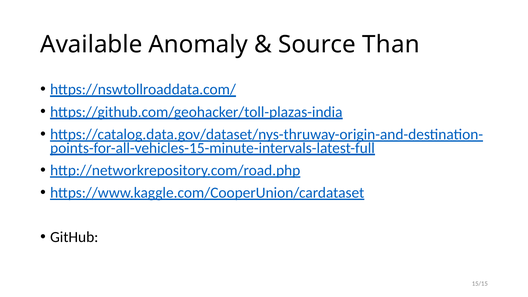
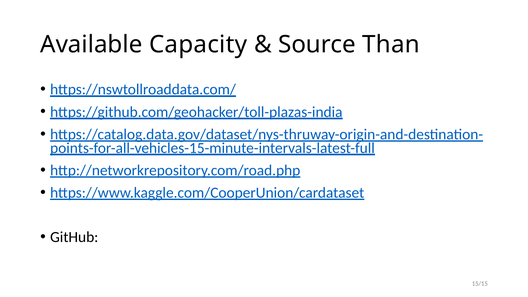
Anomaly: Anomaly -> Capacity
